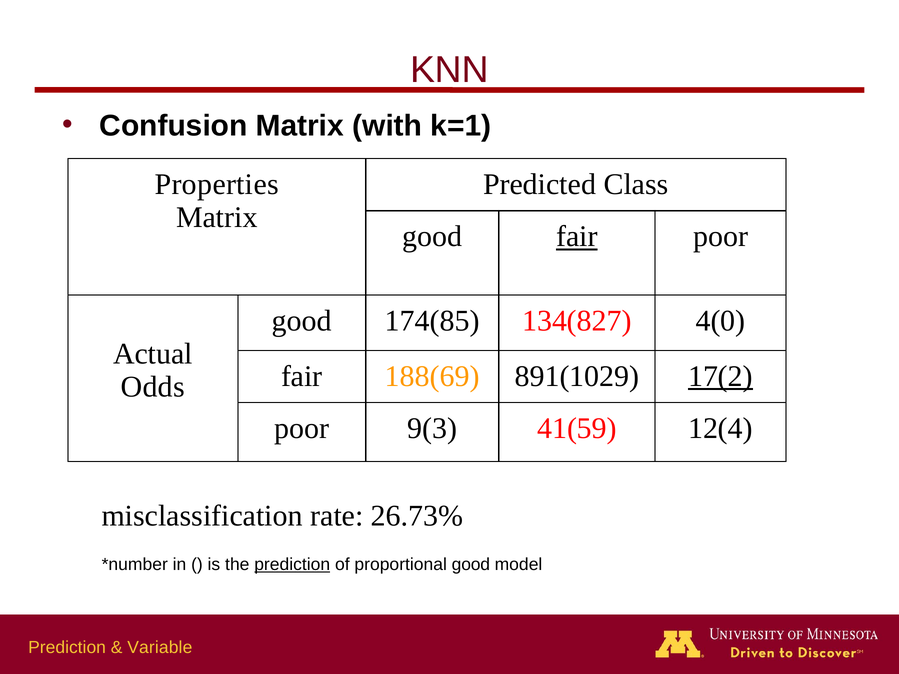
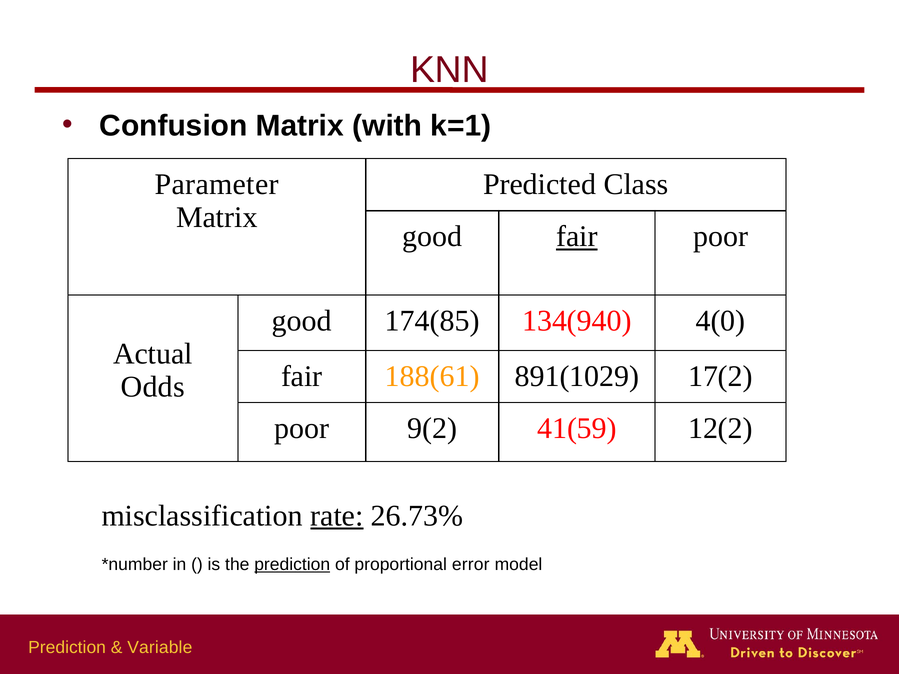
Properties: Properties -> Parameter
134(827: 134(827 -> 134(940
188(69: 188(69 -> 188(61
17(2 underline: present -> none
9(3: 9(3 -> 9(2
12(4: 12(4 -> 12(2
rate underline: none -> present
proportional good: good -> error
